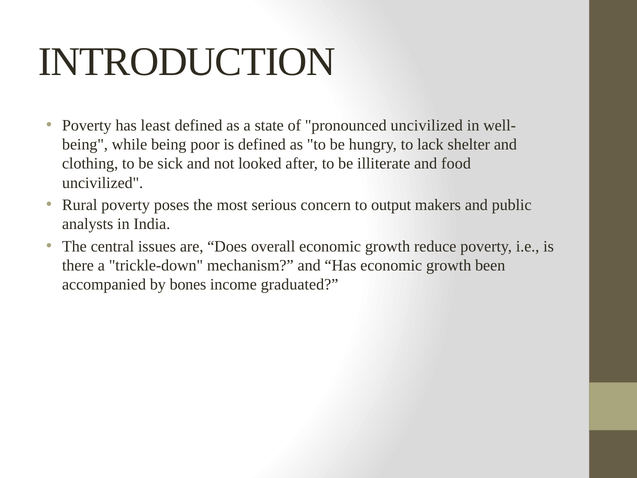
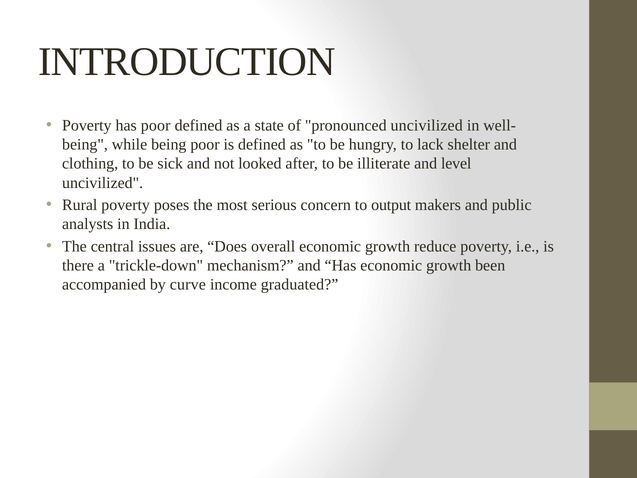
has least: least -> poor
food: food -> level
bones: bones -> curve
